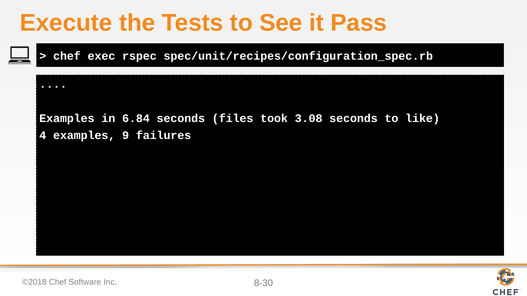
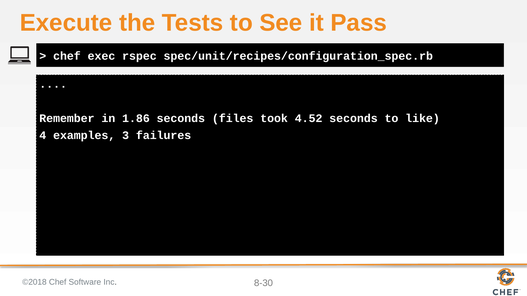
Examples at (67, 119): Examples -> Remember
6.84: 6.84 -> 1.86
3.08: 3.08 -> 4.52
9: 9 -> 3
